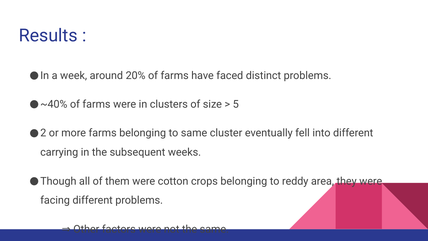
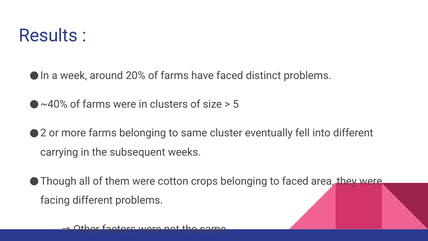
to reddy: reddy -> faced
